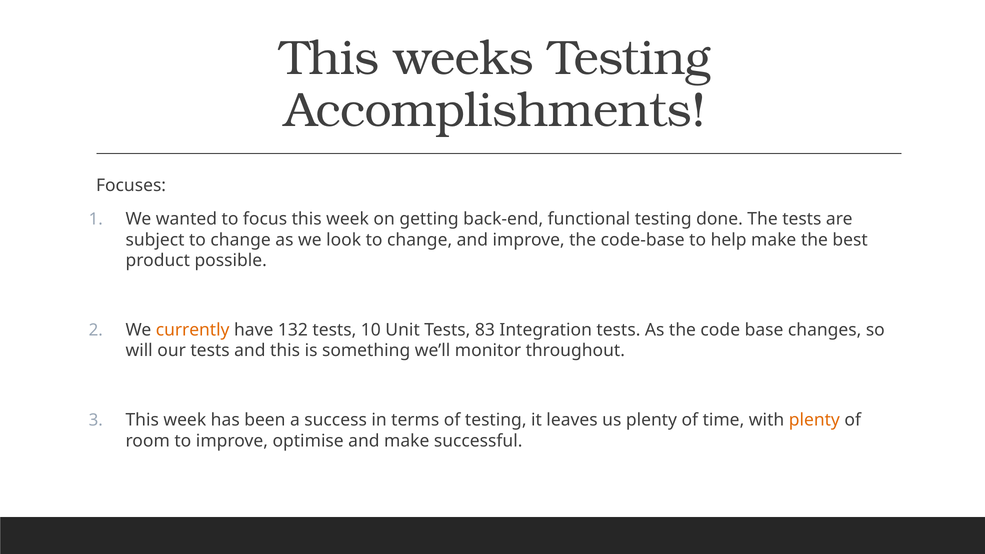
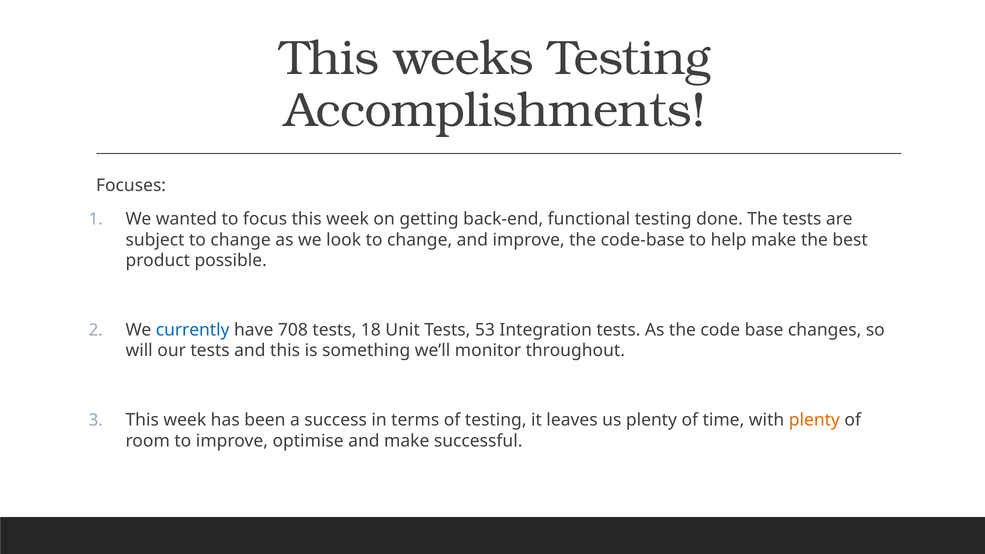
currently colour: orange -> blue
132: 132 -> 708
10: 10 -> 18
83: 83 -> 53
